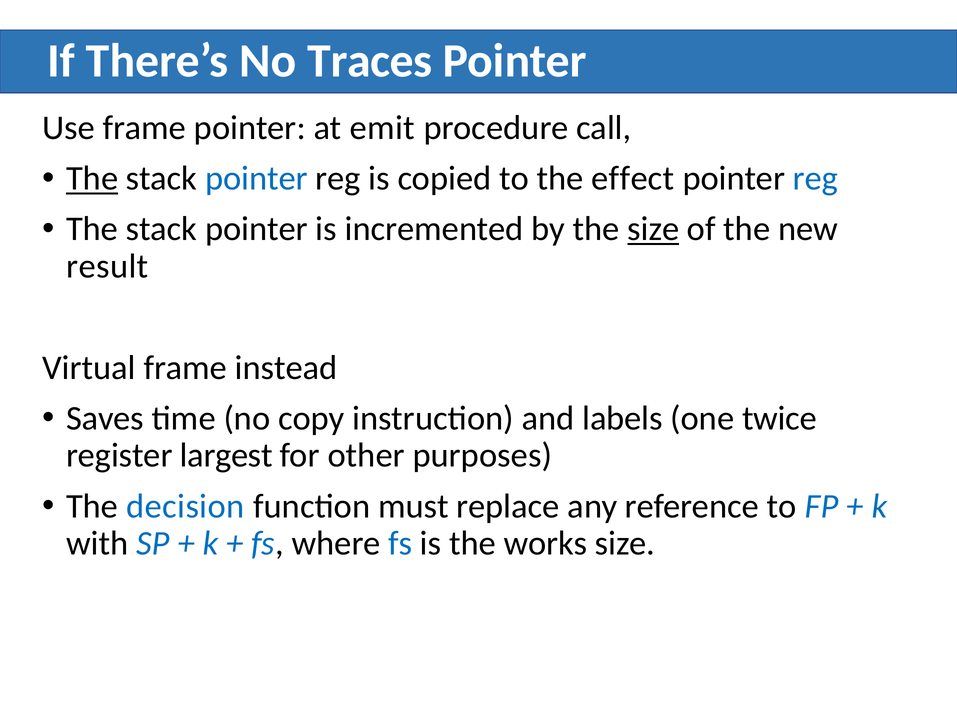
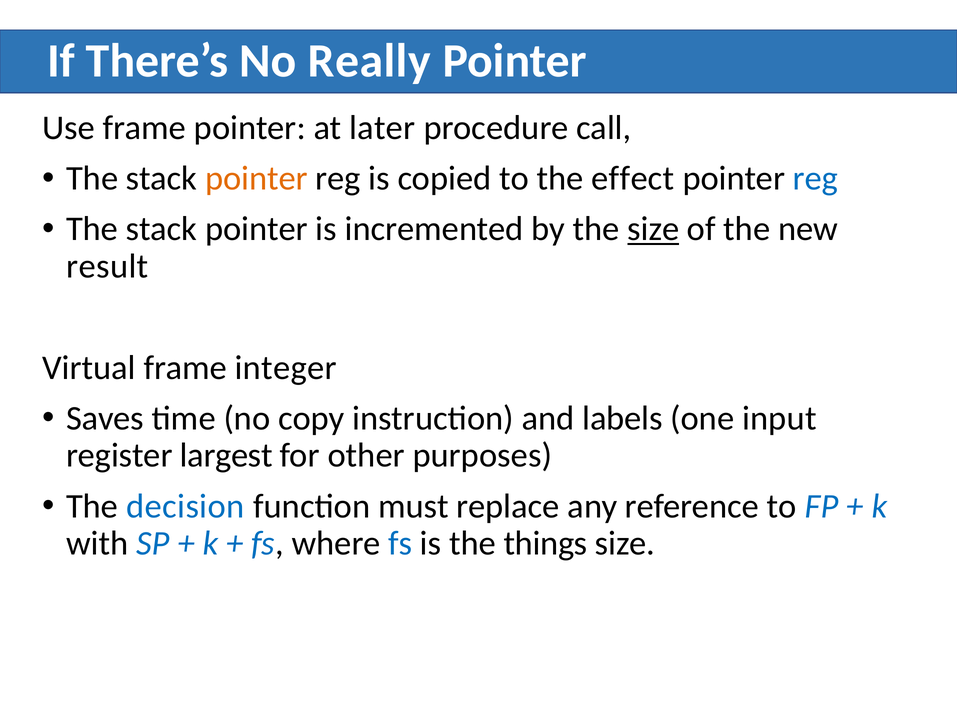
Traces: Traces -> Really
emit: emit -> later
The at (92, 178) underline: present -> none
pointer at (256, 178) colour: blue -> orange
instead: instead -> integer
twice: twice -> input
works: works -> things
